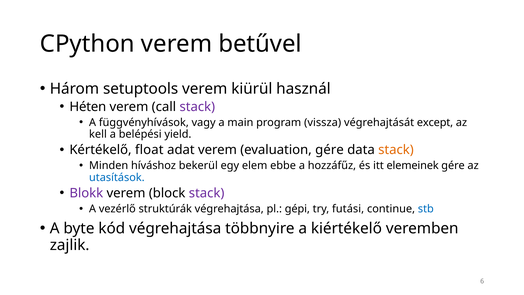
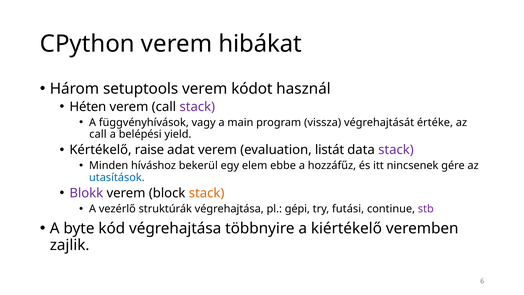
betűvel: betűvel -> hibákat
kiürül: kiürül -> kódot
except: except -> értéke
kell at (98, 134): kell -> call
float: float -> raise
evaluation gére: gére -> listát
stack at (396, 150) colour: orange -> purple
elemeinek: elemeinek -> nincsenek
stack at (207, 193) colour: purple -> orange
stb colour: blue -> purple
